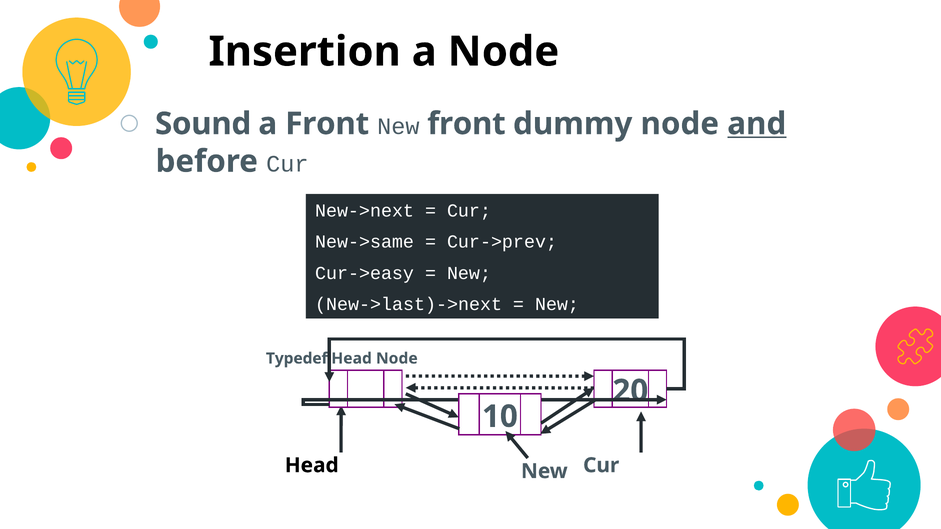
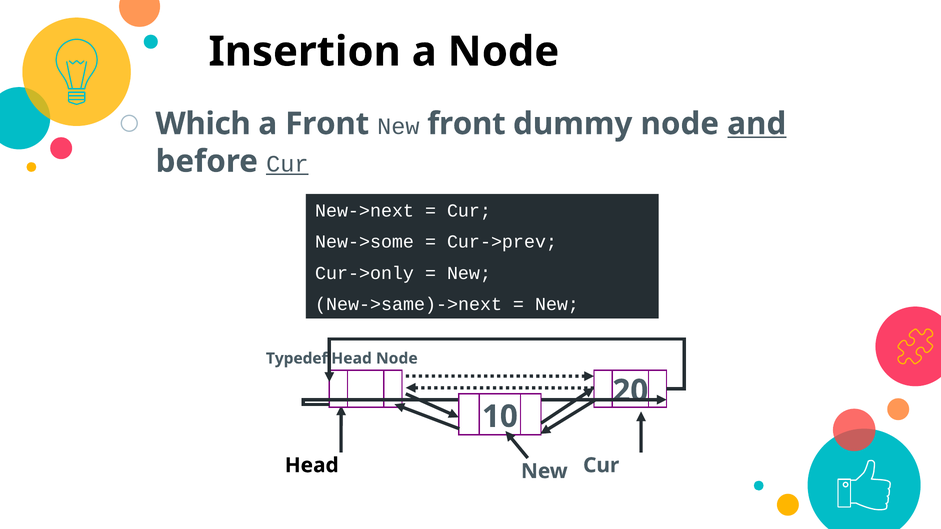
Sound: Sound -> Which
Cur at (287, 164) underline: none -> present
New->same: New->same -> New->some
Cur->easy: Cur->easy -> Cur->only
New->last)->next: New->last)->next -> New->same)->next
